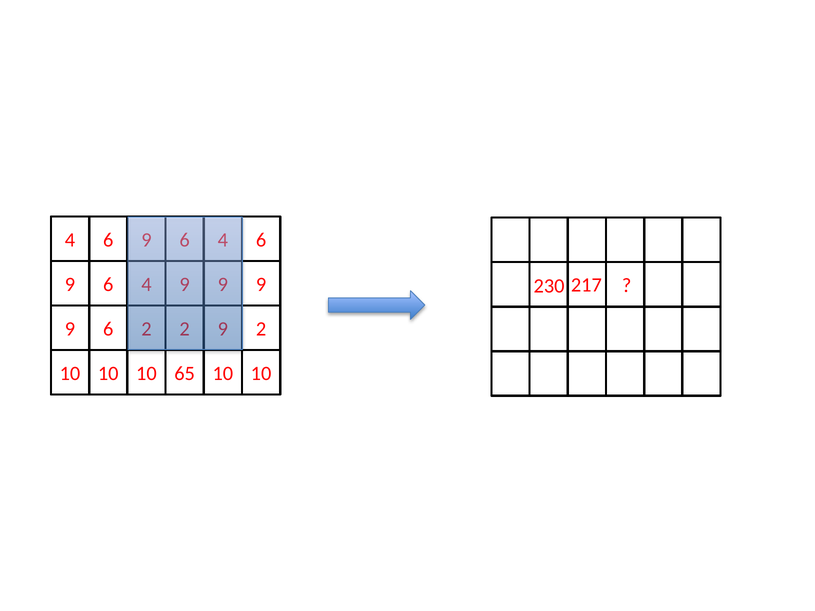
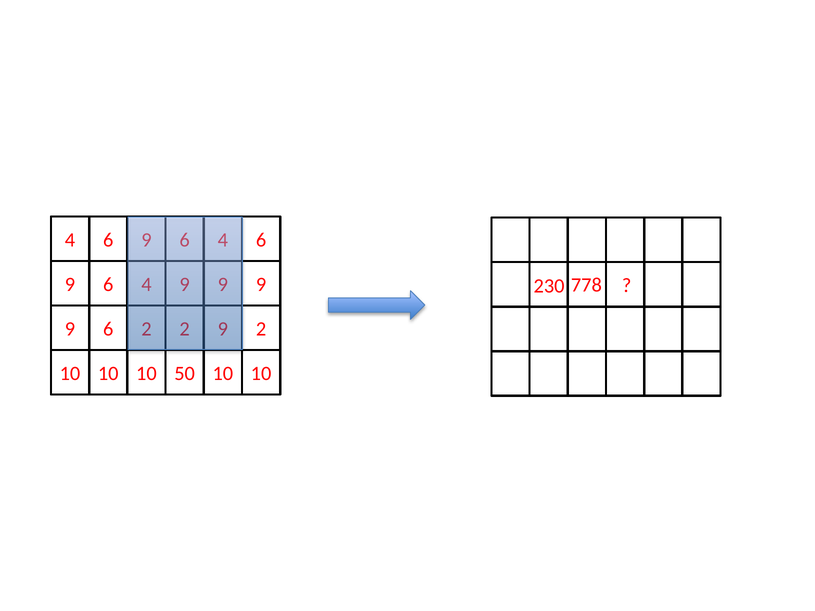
217: 217 -> 778
65: 65 -> 50
